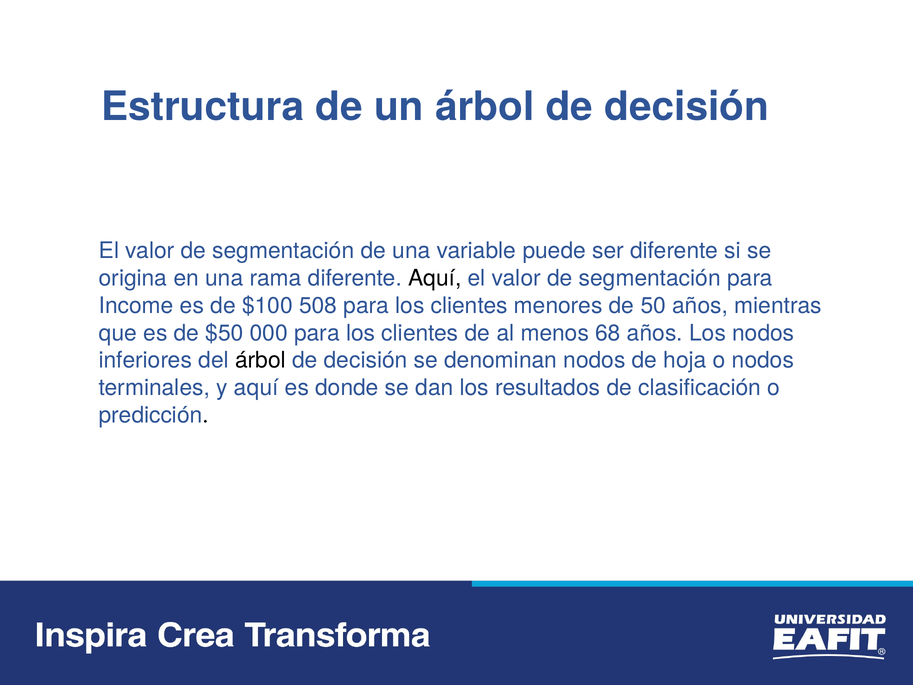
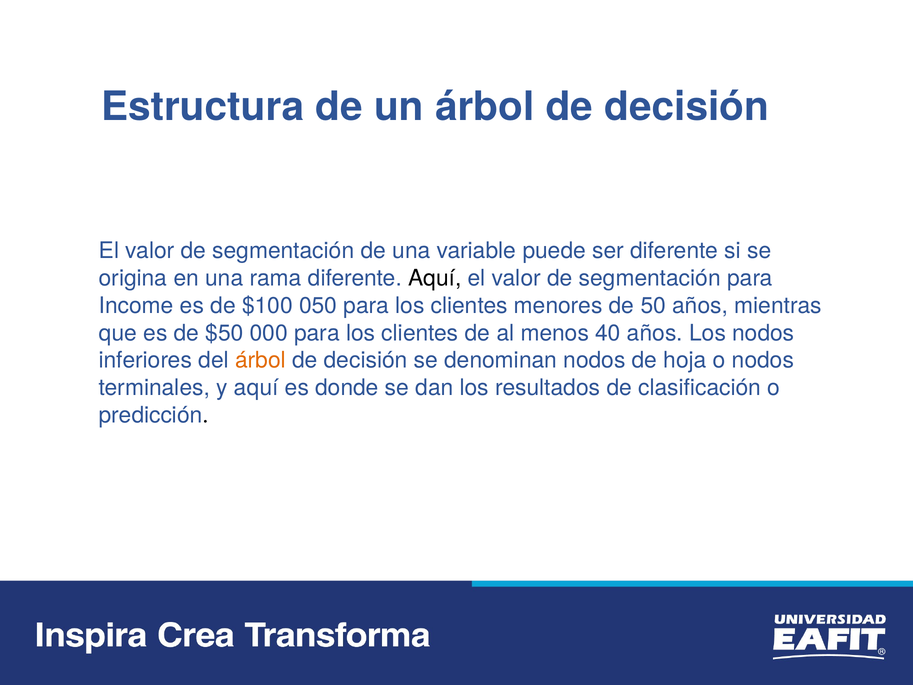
508: 508 -> 050
68: 68 -> 40
árbol at (260, 360) colour: black -> orange
